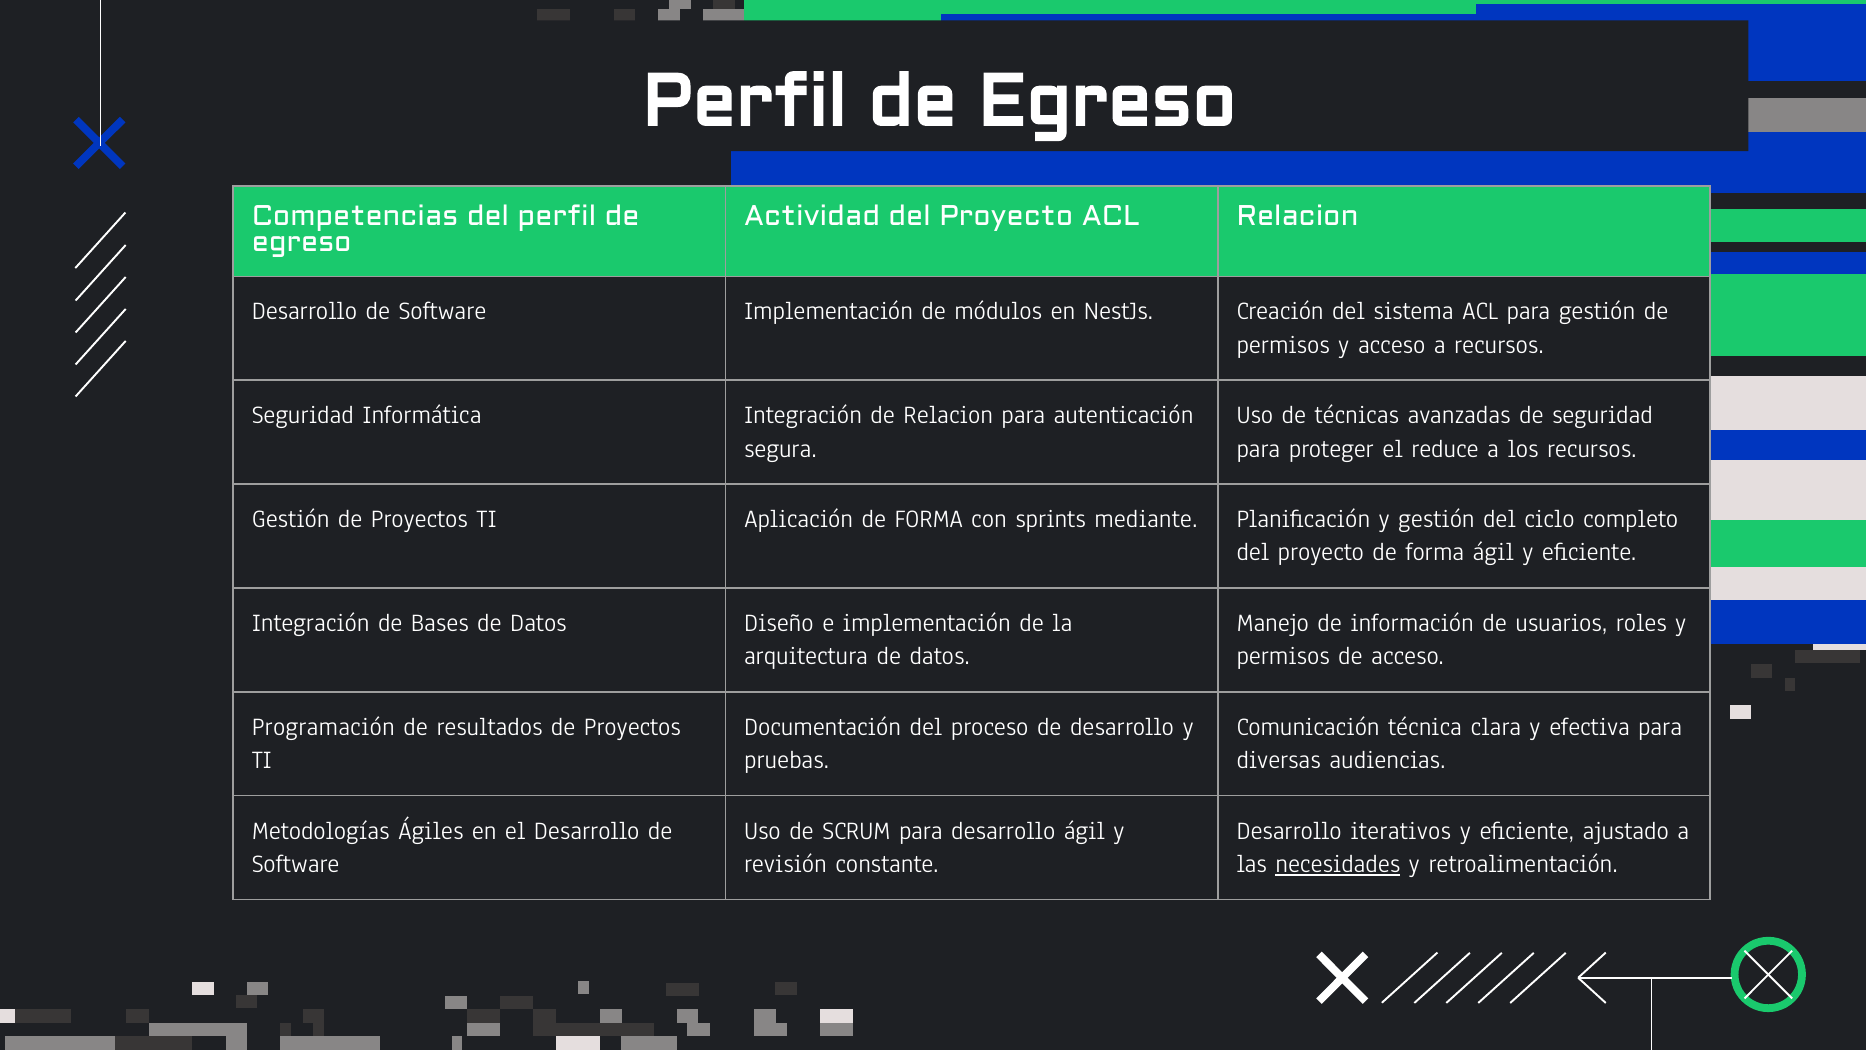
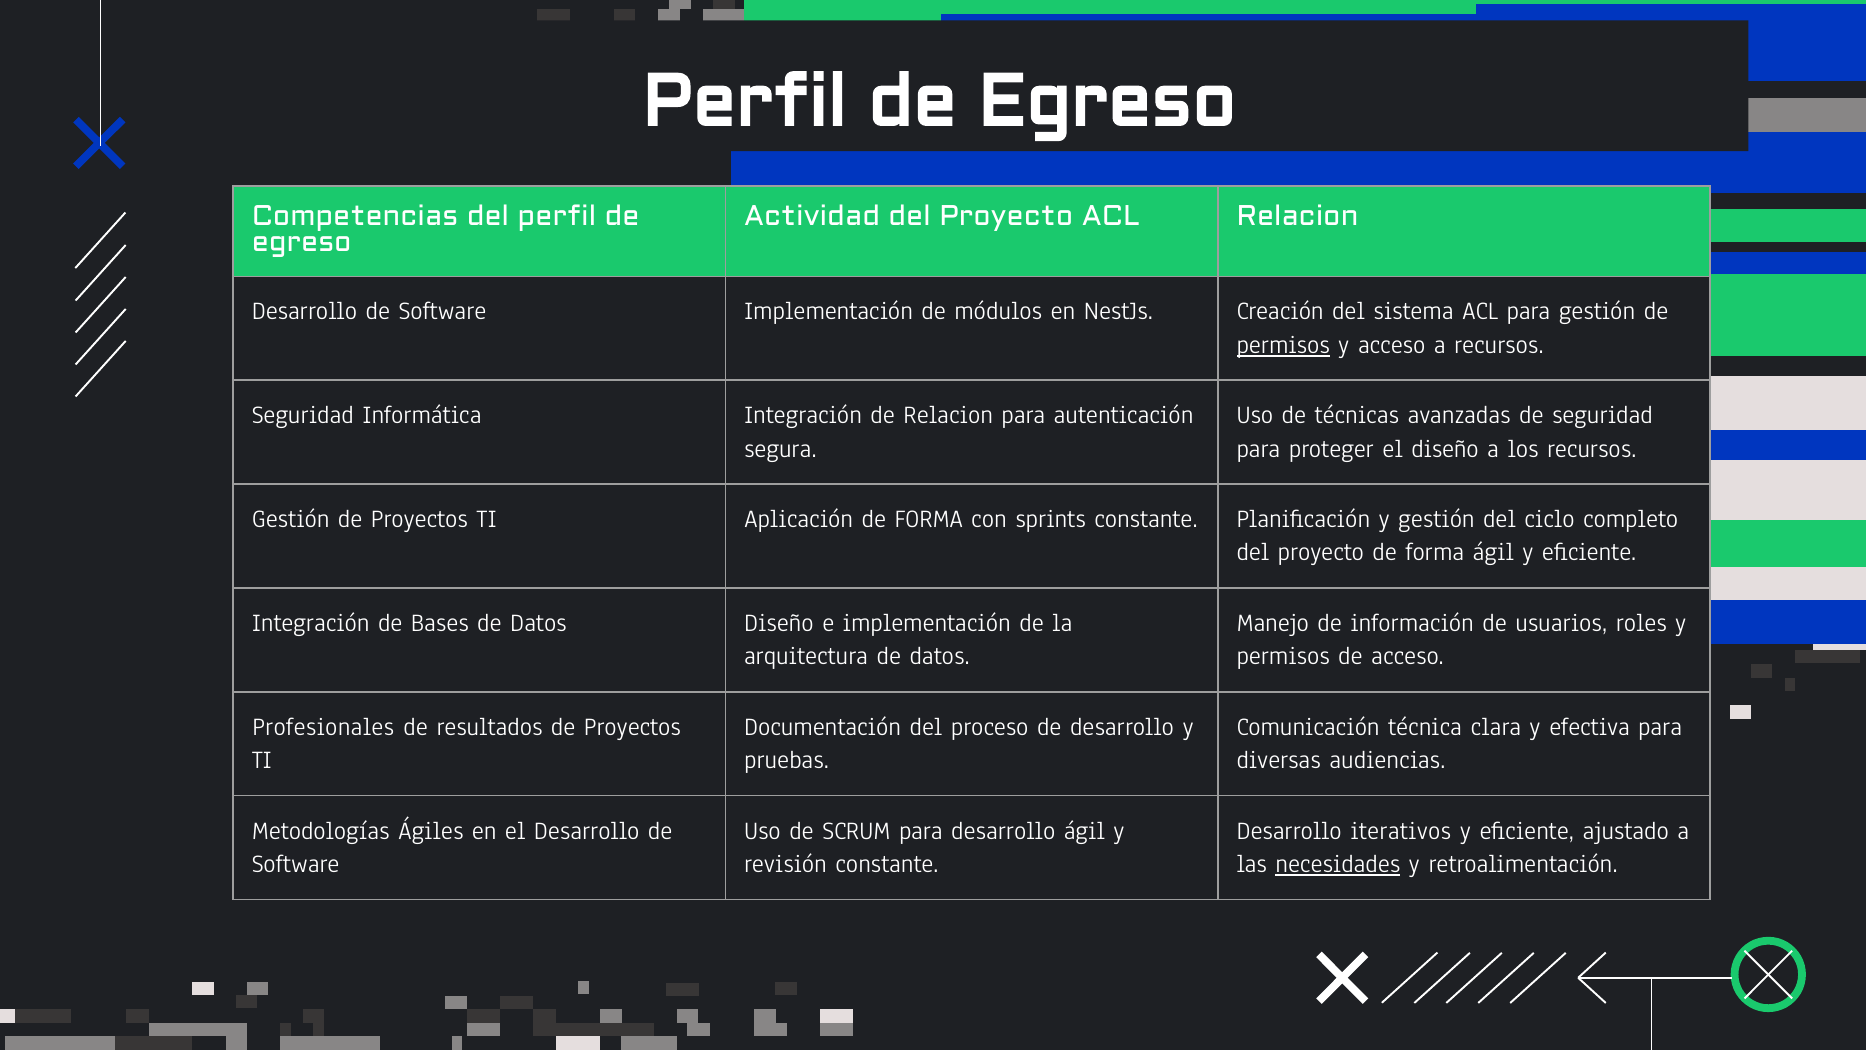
permisos at (1283, 345) underline: none -> present
el reduce: reduce -> diseño
sprints mediante: mediante -> constante
Programación: Programación -> Profesionales
